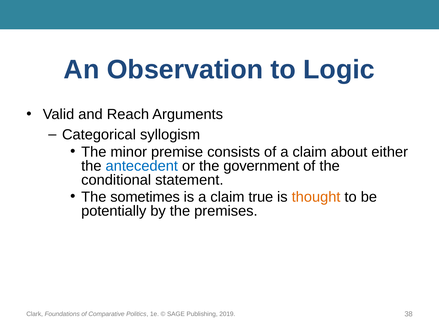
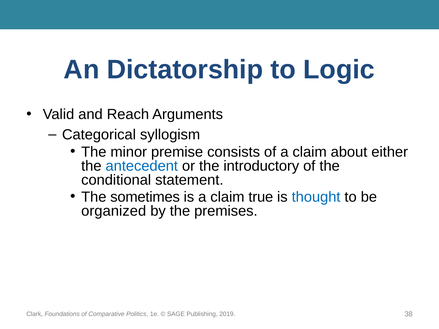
Observation: Observation -> Dictatorship
government: government -> introductory
thought colour: orange -> blue
potentially: potentially -> organized
